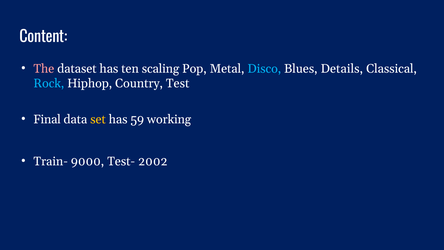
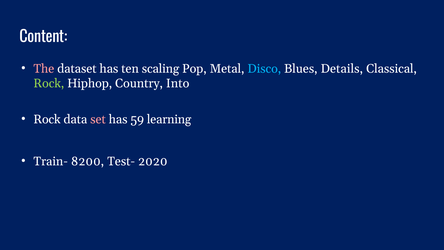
Rock at (49, 84) colour: light blue -> light green
Test: Test -> Into
Final at (47, 119): Final -> Rock
set colour: yellow -> pink
working: working -> learning
9000: 9000 -> 8200
2002: 2002 -> 2020
